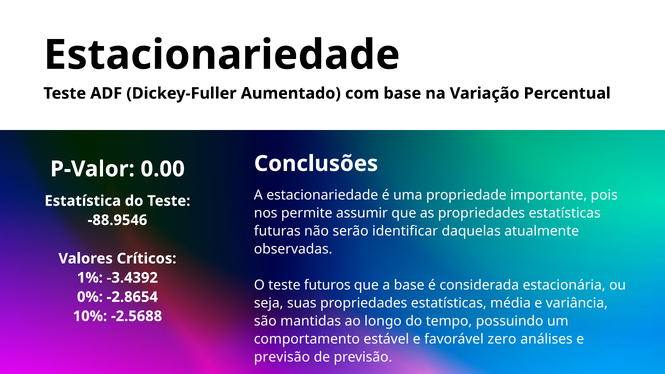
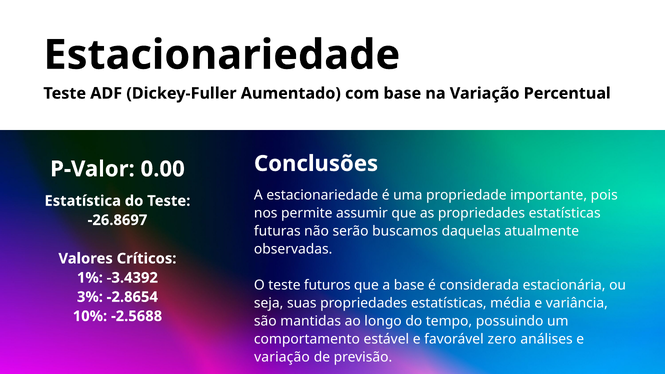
-88.9546: -88.9546 -> -26.8697
identificar: identificar -> buscamos
0%: 0% -> 3%
previsão at (282, 357): previsão -> variação
